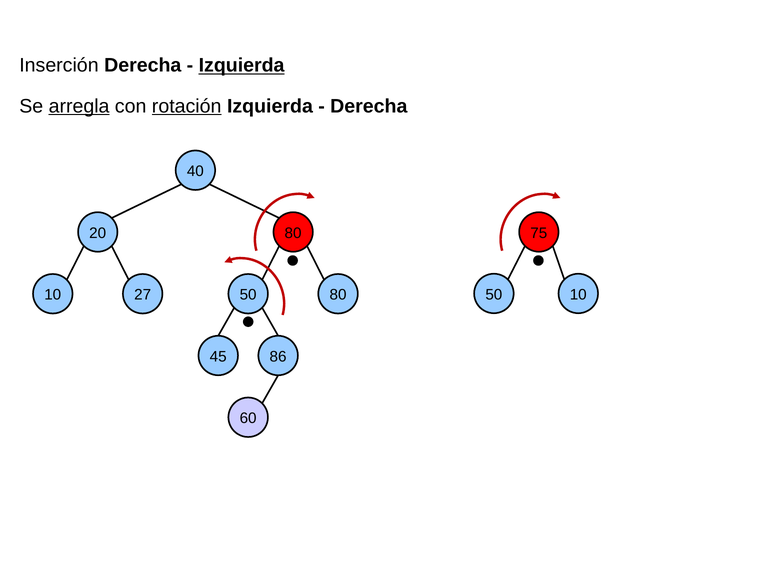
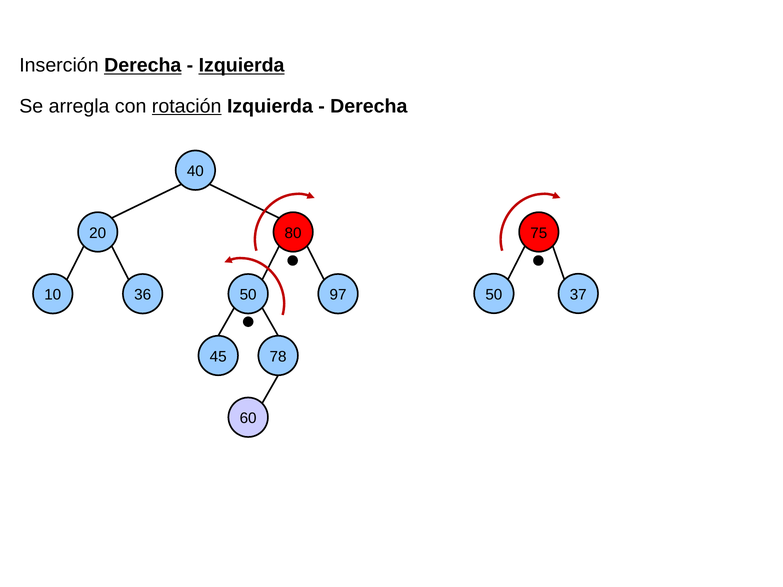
Derecha at (143, 66) underline: none -> present
arregla underline: present -> none
50 10: 10 -> 37
27: 27 -> 36
50 80: 80 -> 97
86: 86 -> 78
